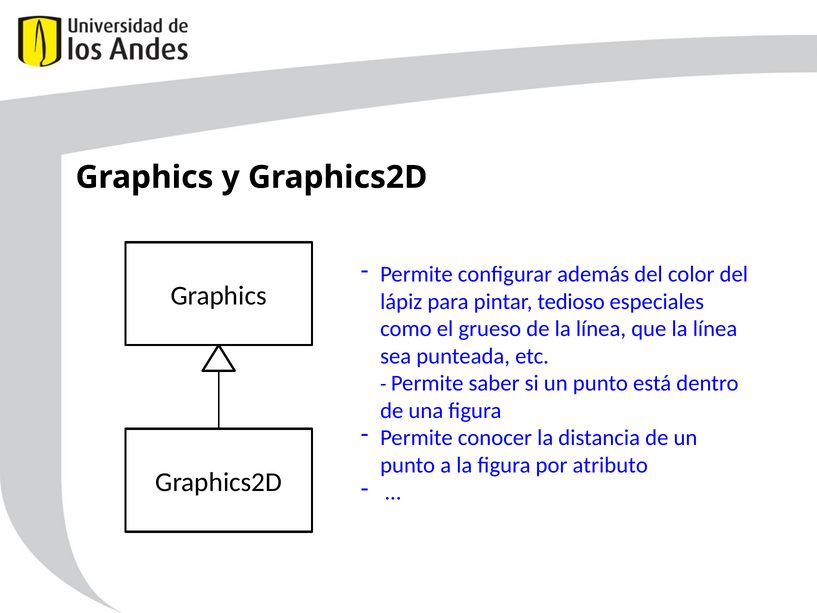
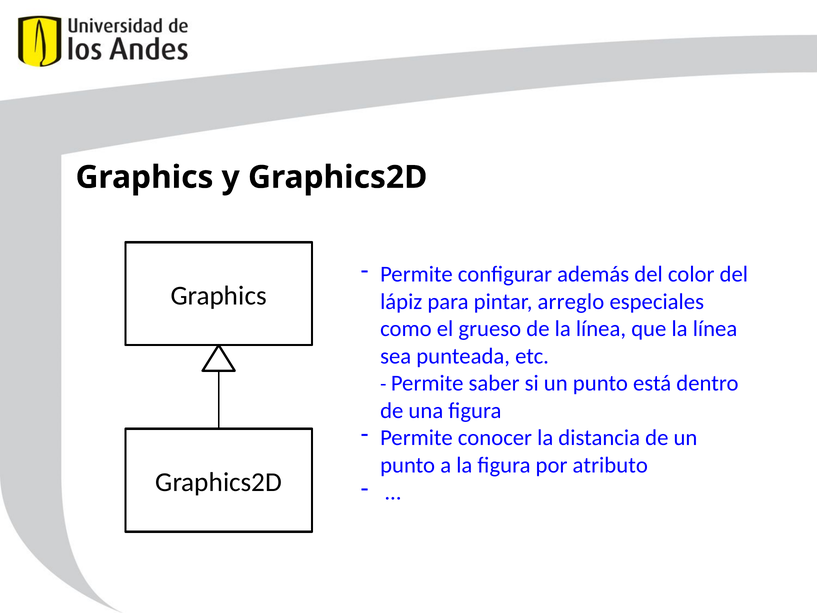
tedioso: tedioso -> arreglo
